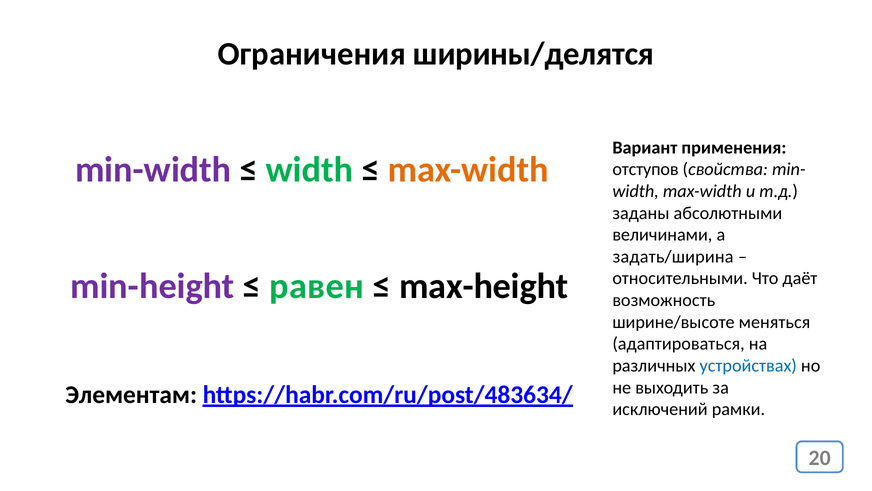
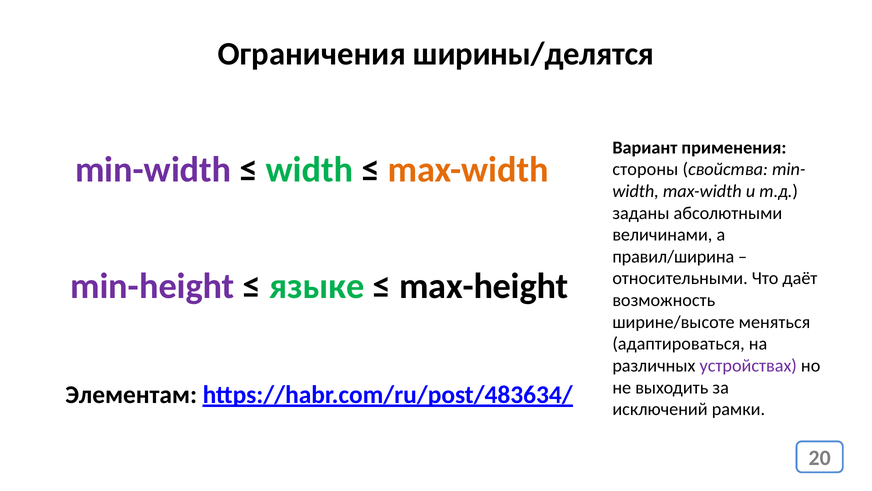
отступов: отступов -> стороны
задать/ширина: задать/ширина -> правил/ширина
равен: равен -> языке
устройствах colour: blue -> purple
